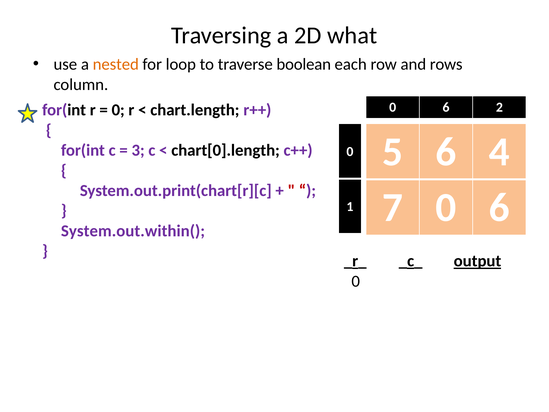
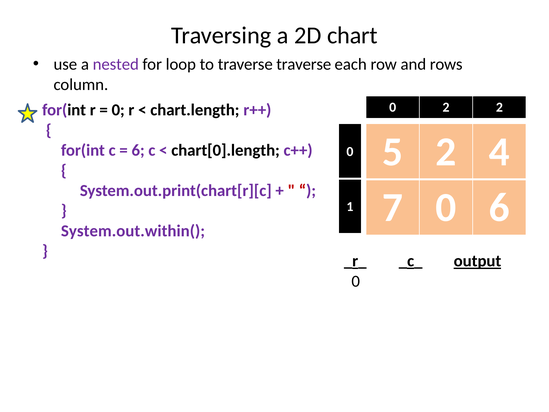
what: what -> chart
nested colour: orange -> purple
traverse boolean: boolean -> traverse
6 at (446, 107): 6 -> 2
5 6: 6 -> 2
3 at (138, 150): 3 -> 6
